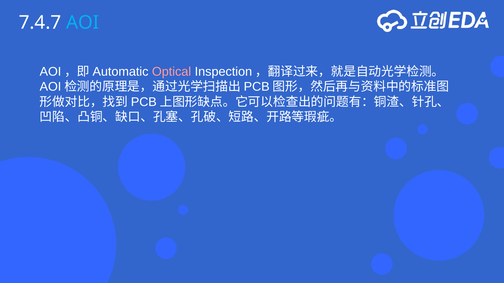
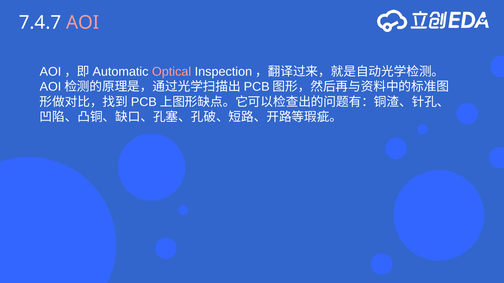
AOI colour: light blue -> pink
